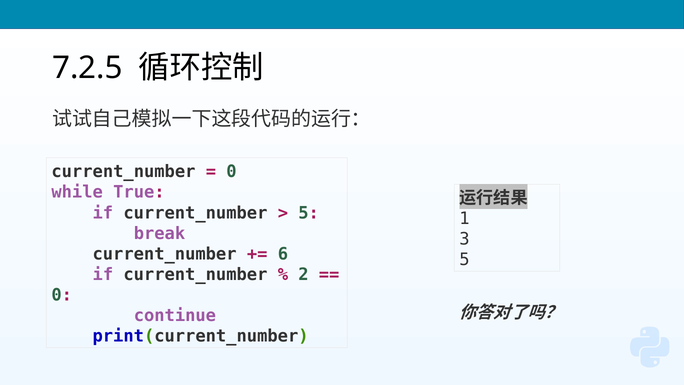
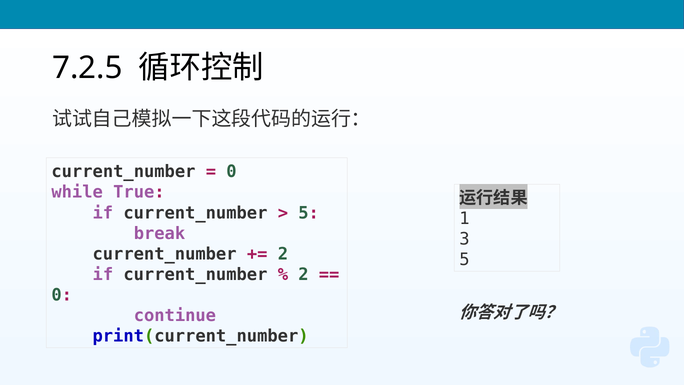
6 at (283, 254): 6 -> 2
